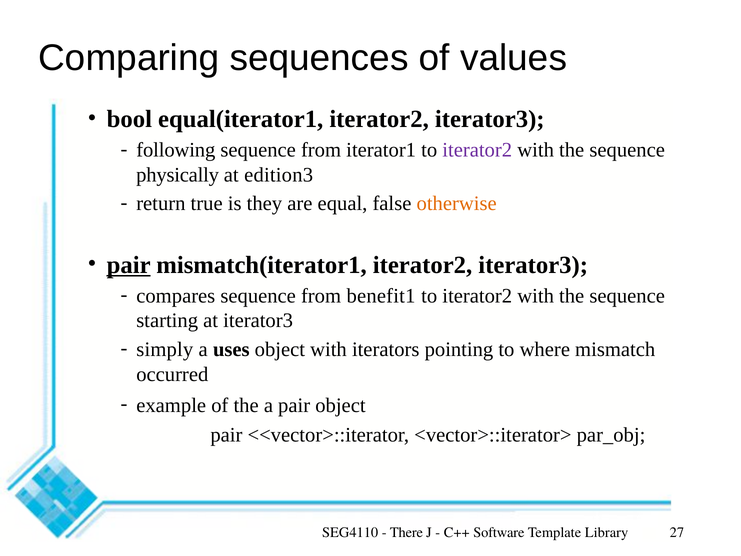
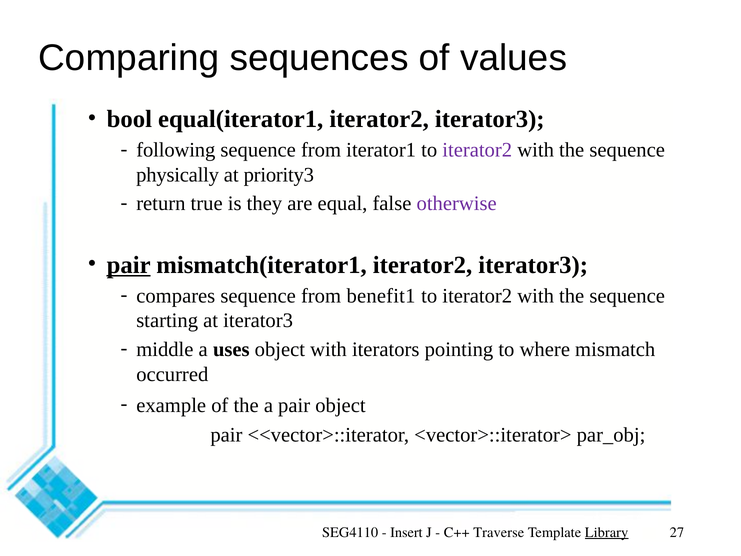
edition3: edition3 -> priority3
otherwise colour: orange -> purple
simply: simply -> middle
There: There -> Insert
Software: Software -> Traverse
Library underline: none -> present
